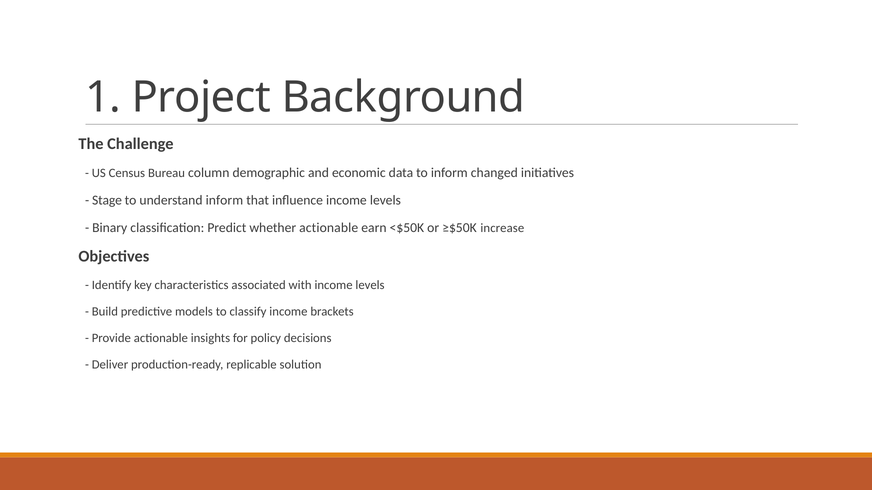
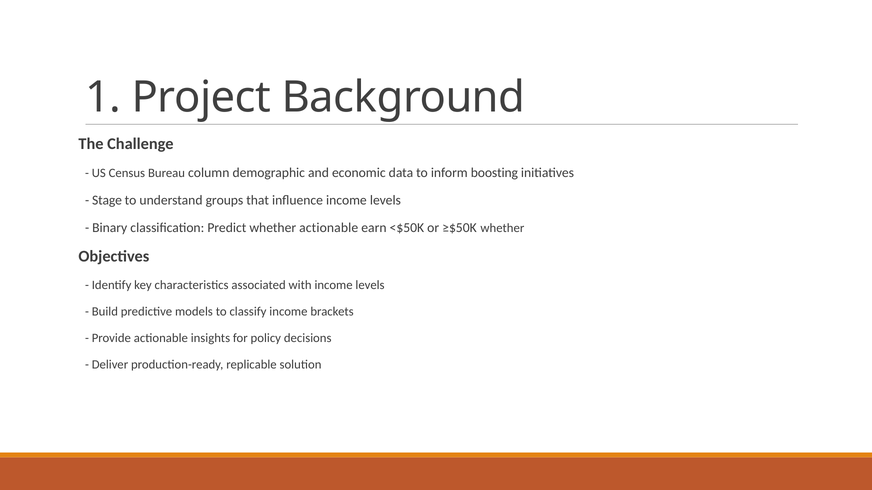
changed: changed -> boosting
understand inform: inform -> groups
≥$50K increase: increase -> whether
